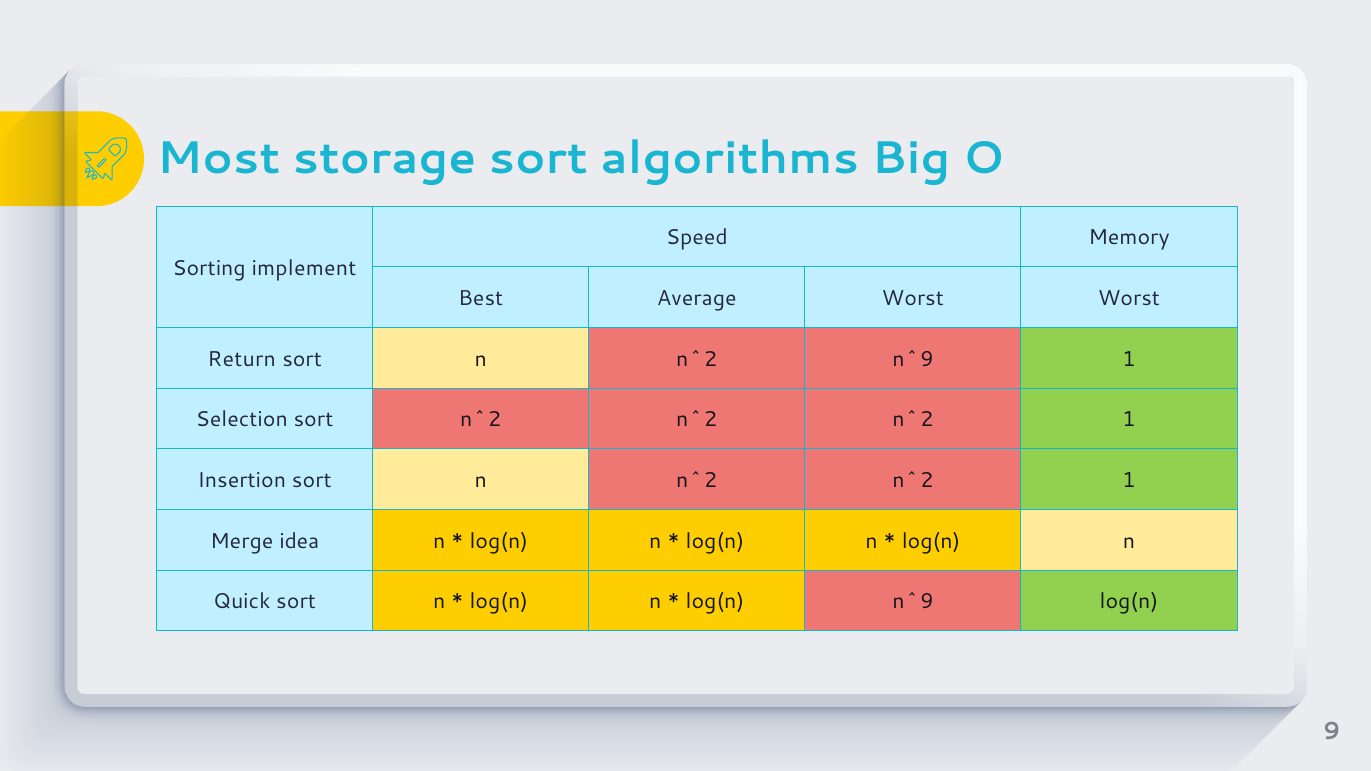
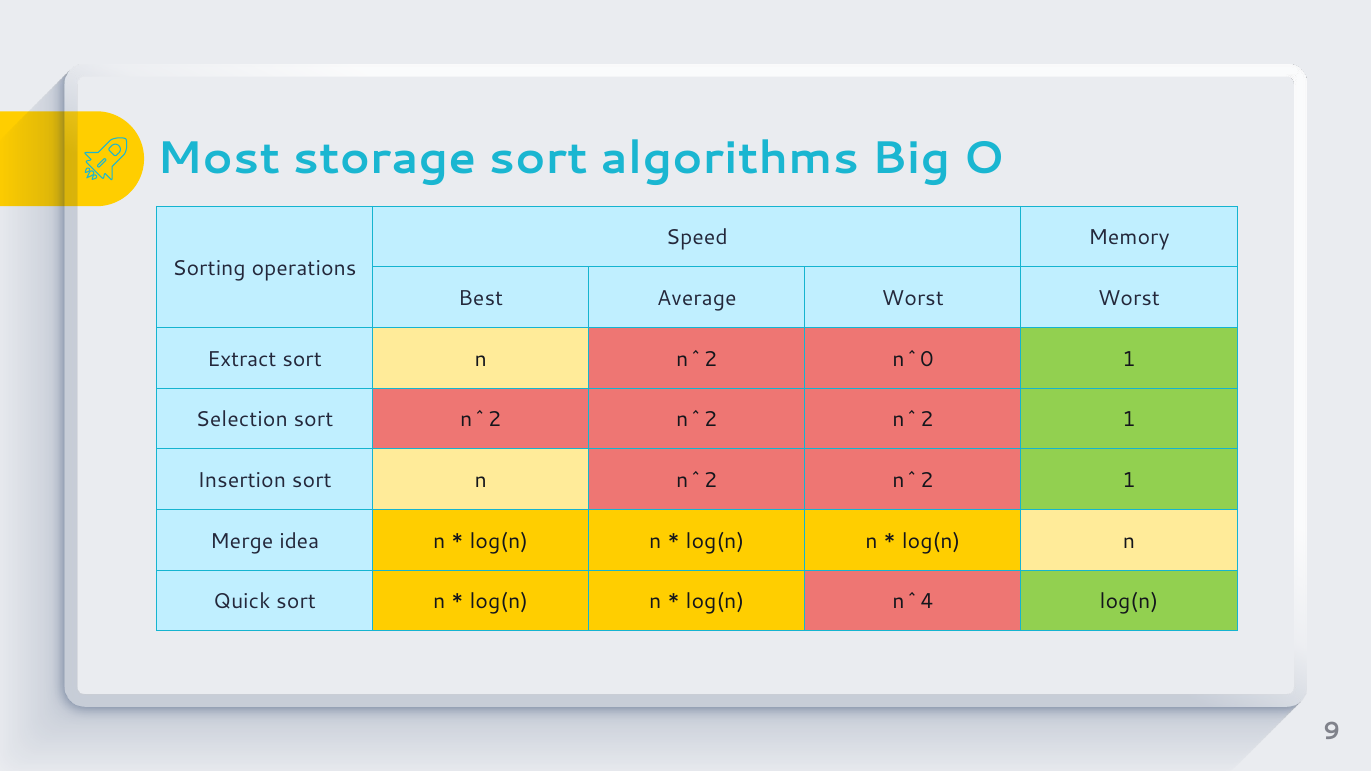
implement: implement -> operations
Return: Return -> Extract
n^2 n^9: n^9 -> n^0
log(n n^9: n^9 -> n^4
